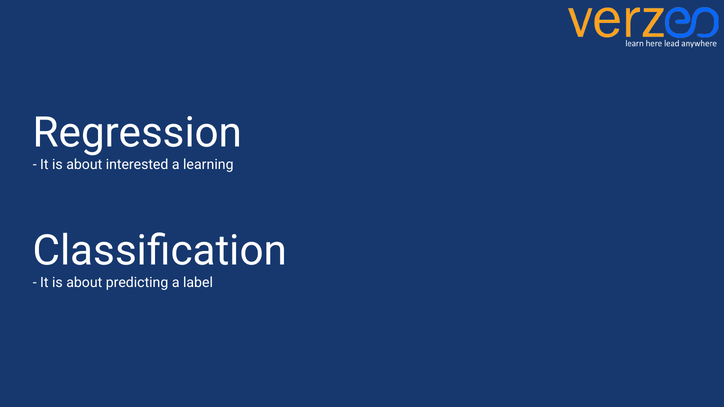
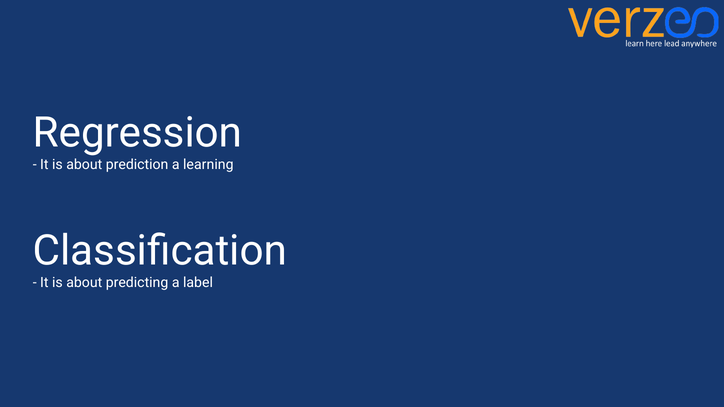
interested: interested -> prediction
